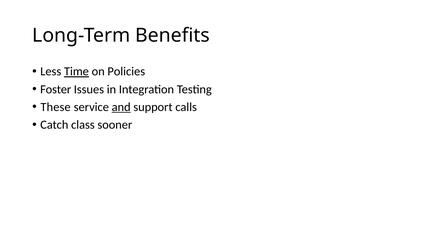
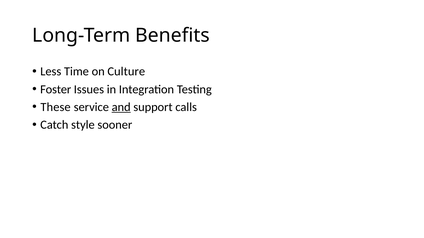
Time underline: present -> none
Policies: Policies -> Culture
class: class -> style
